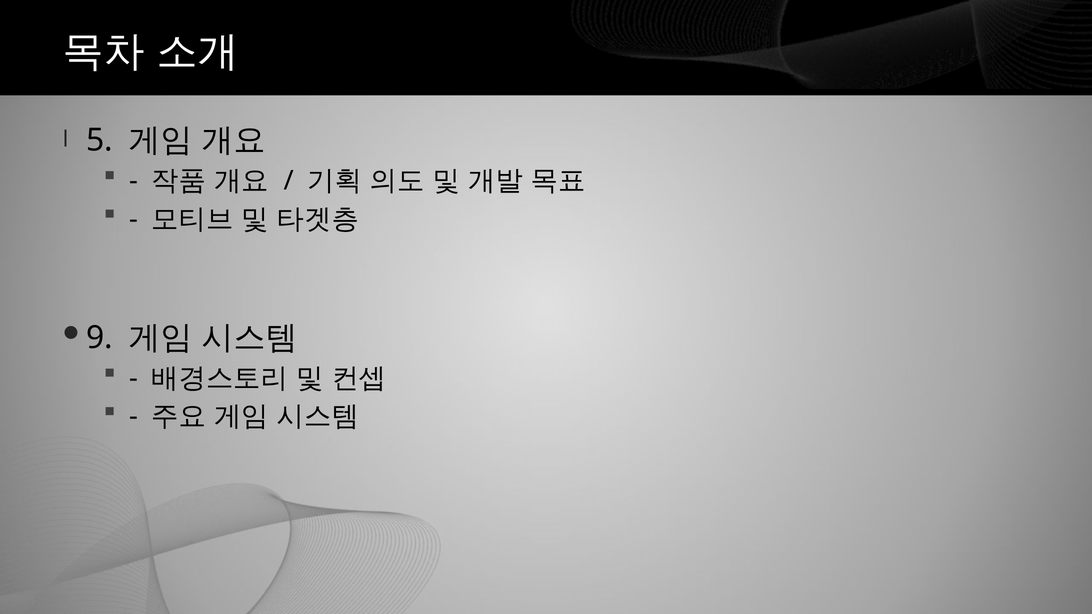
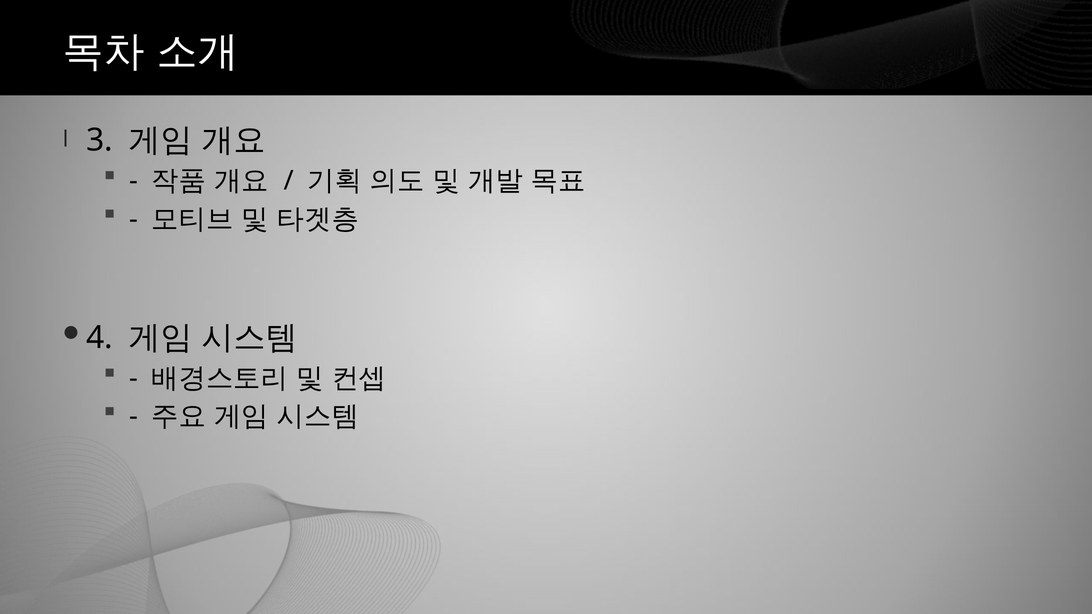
5: 5 -> 3
9: 9 -> 4
